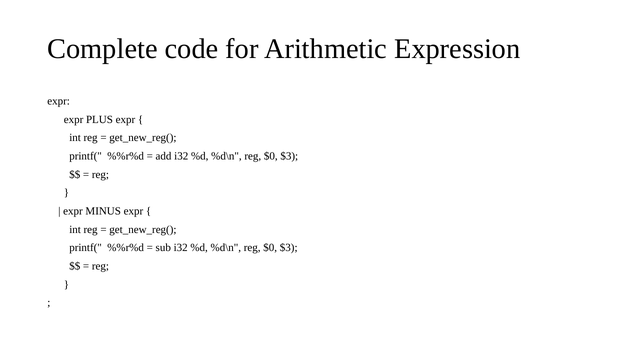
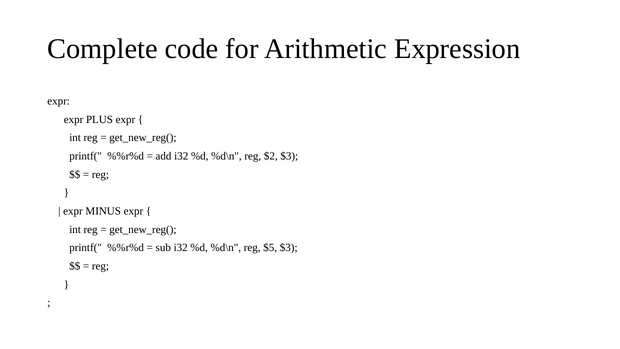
$0 at (271, 156): $0 -> $2
$0 at (270, 248): $0 -> $5
